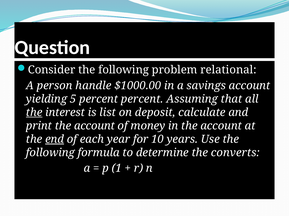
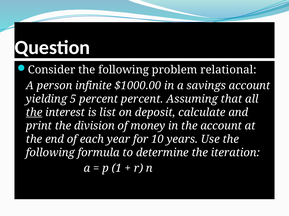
handle: handle -> infinite
print the account: account -> division
end underline: present -> none
converts: converts -> iteration
